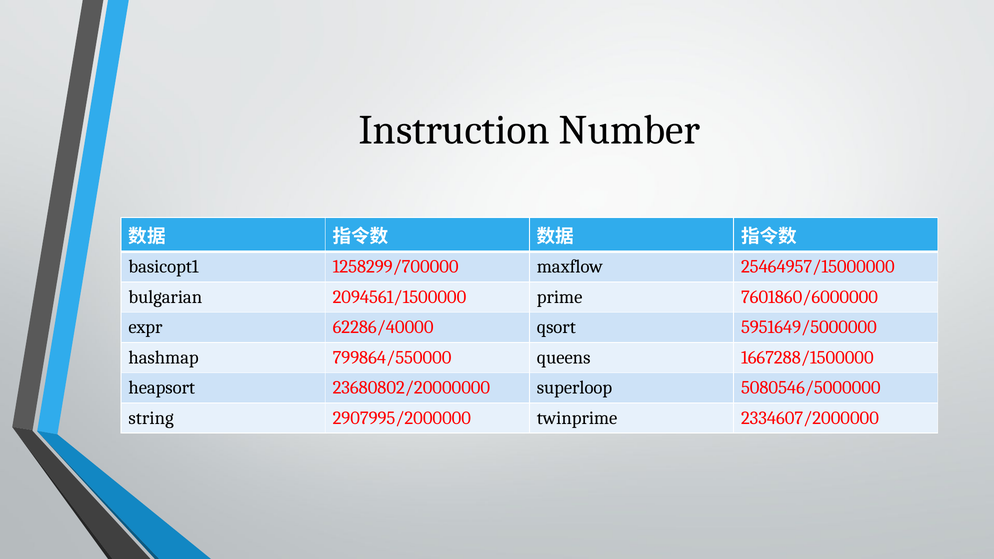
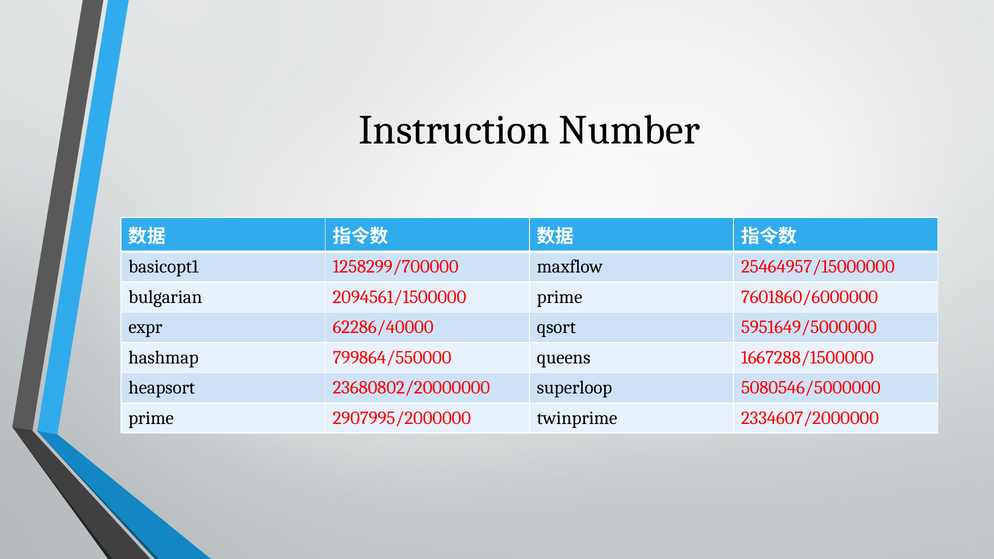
string at (151, 418): string -> prime
